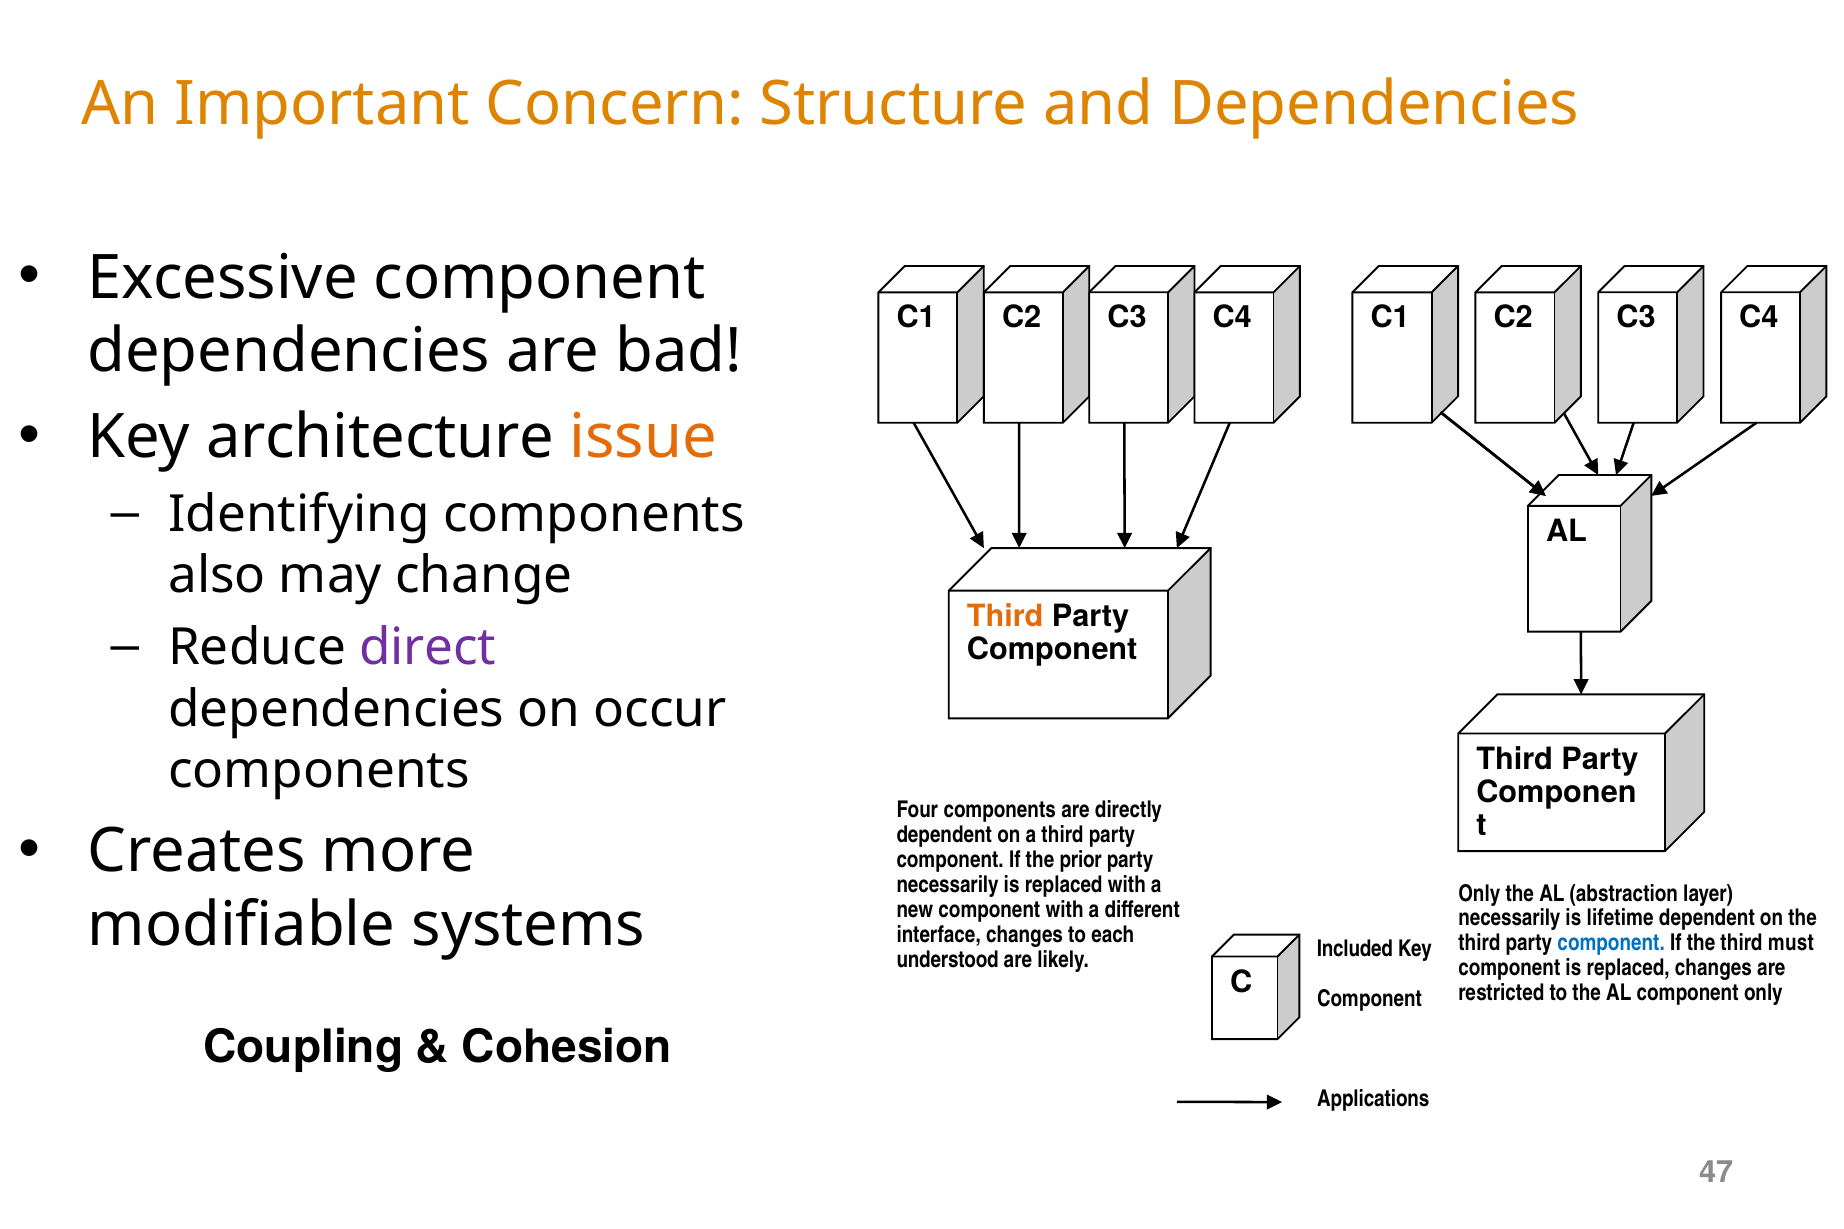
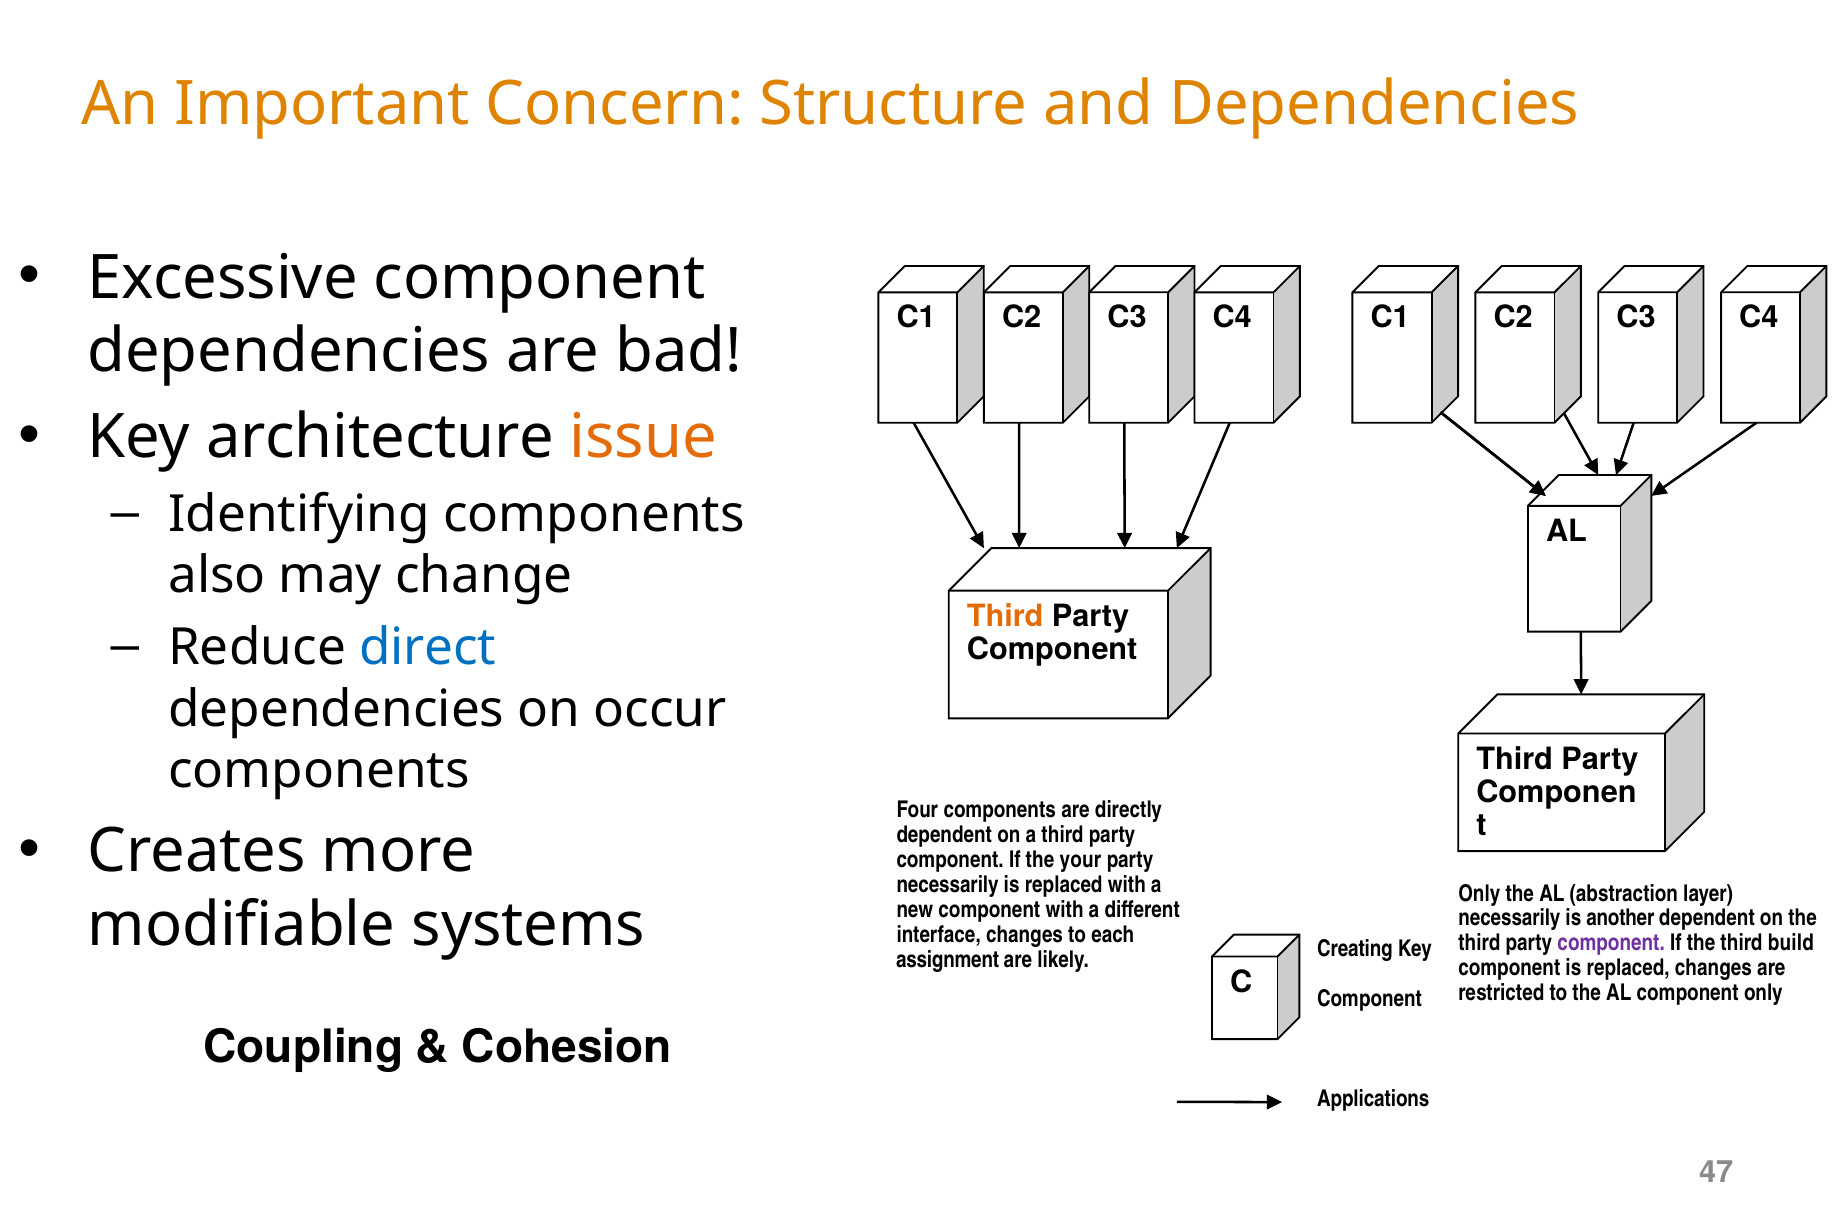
direct colour: purple -> blue
prior: prior -> your
lifetime: lifetime -> another
component at (1611, 944) colour: blue -> purple
must: must -> build
Included: Included -> Creating
understood: understood -> assignment
